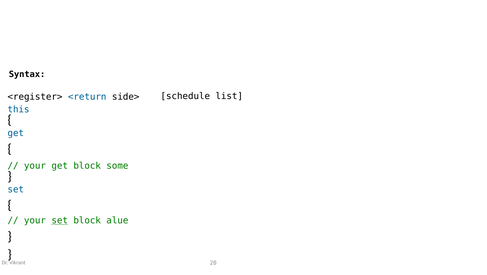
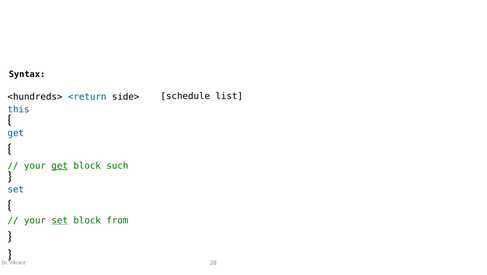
<register>: <register> -> <hundreds>
get at (60, 165) underline: none -> present
some: some -> such
alue: alue -> from
